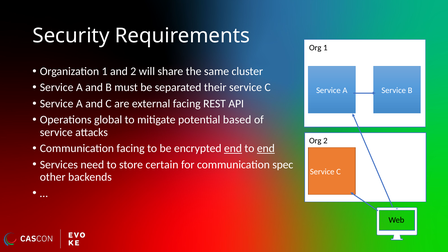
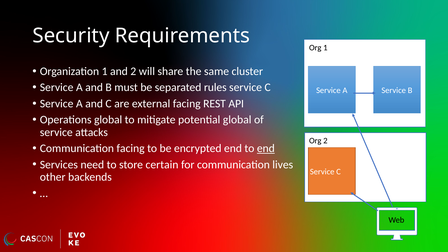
their: their -> rules
potential based: based -> global
end at (233, 148) underline: present -> none
spec: spec -> lives
